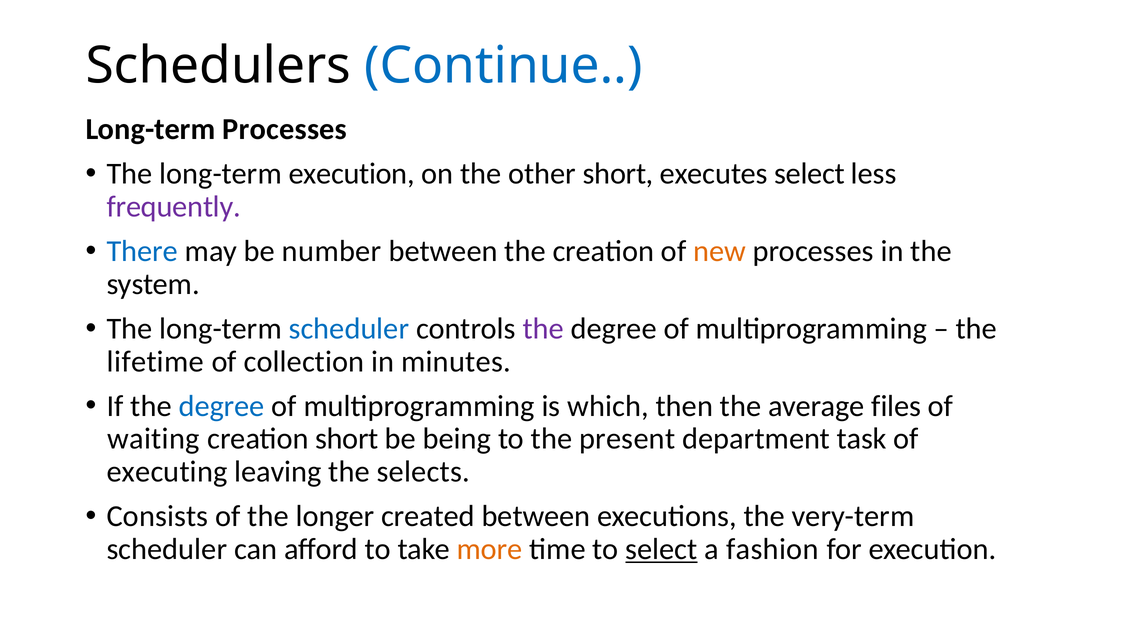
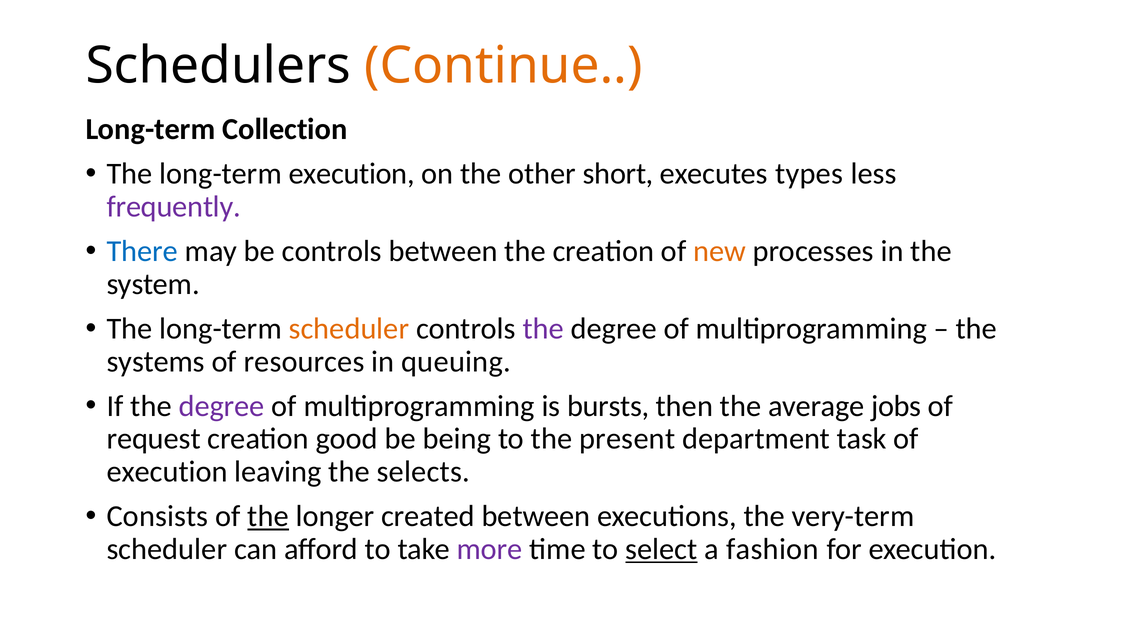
Continue colour: blue -> orange
Long-term Processes: Processes -> Collection
executes select: select -> types
be number: number -> controls
scheduler at (349, 328) colour: blue -> orange
lifetime: lifetime -> systems
collection: collection -> resources
minutes: minutes -> queuing
degree at (222, 406) colour: blue -> purple
which: which -> bursts
files: files -> jobs
waiting: waiting -> request
creation short: short -> good
executing at (167, 472): executing -> execution
the at (268, 516) underline: none -> present
more colour: orange -> purple
